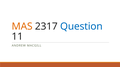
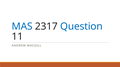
MAS colour: orange -> blue
